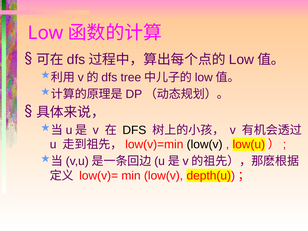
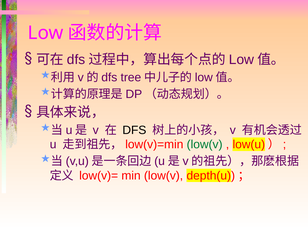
low(v at (205, 144) colour: black -> green
